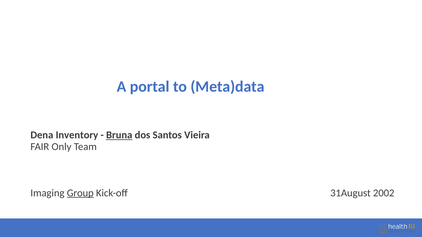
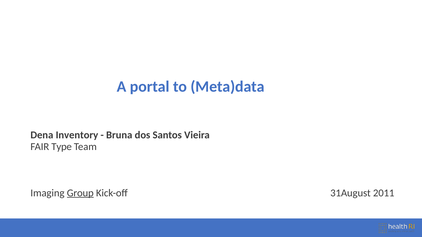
Bruna underline: present -> none
Only: Only -> Type
2002: 2002 -> 2011
